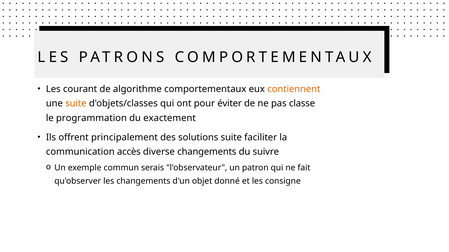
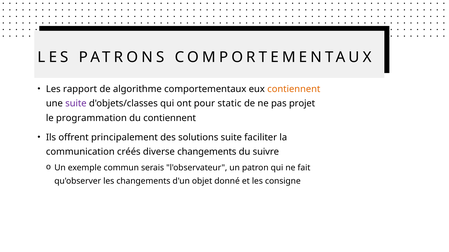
courant: courant -> rapport
suite at (76, 104) colour: orange -> purple
éviter: éviter -> static
classe: classe -> projet
du exactement: exactement -> contiennent
accès: accès -> créés
